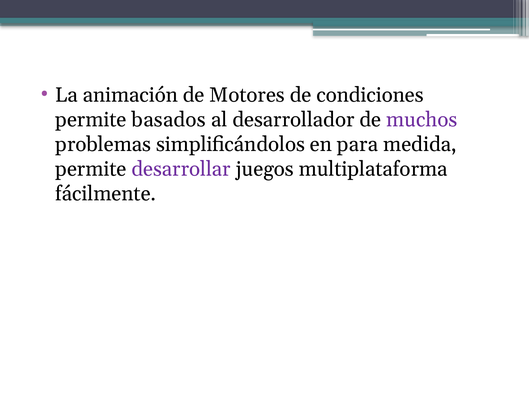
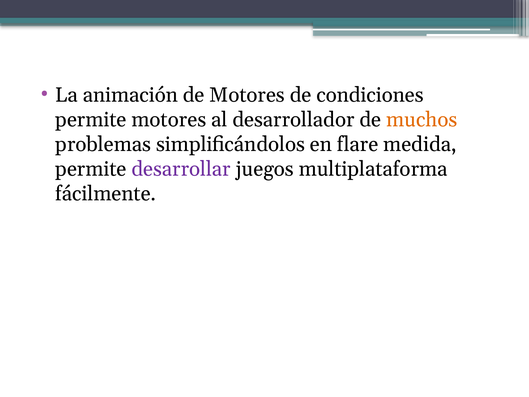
permite basados: basados -> motores
muchos colour: purple -> orange
para: para -> flare
